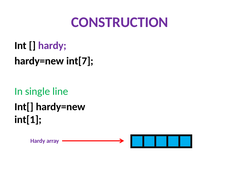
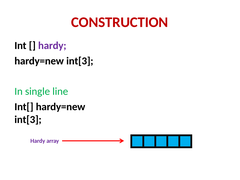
CONSTRUCTION colour: purple -> red
int[7 at (80, 61): int[7 -> int[3
int[1 at (28, 120): int[1 -> int[3
